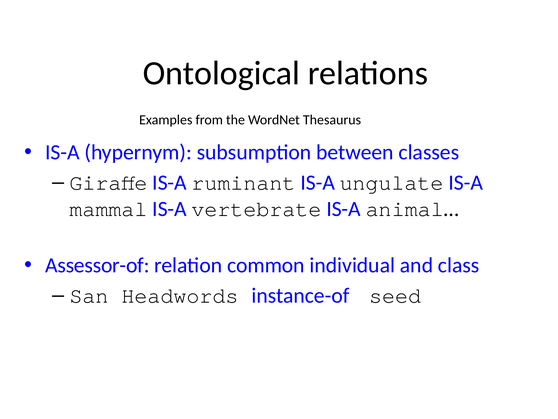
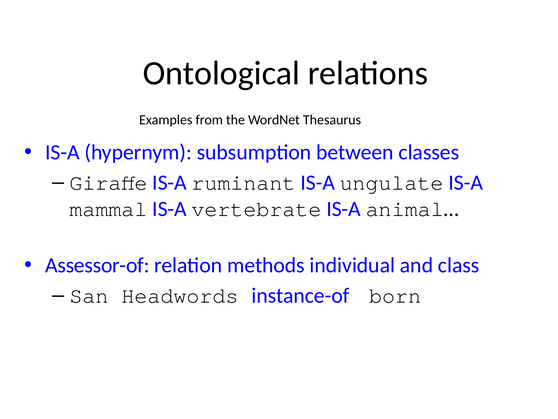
common: common -> methods
seed: seed -> born
